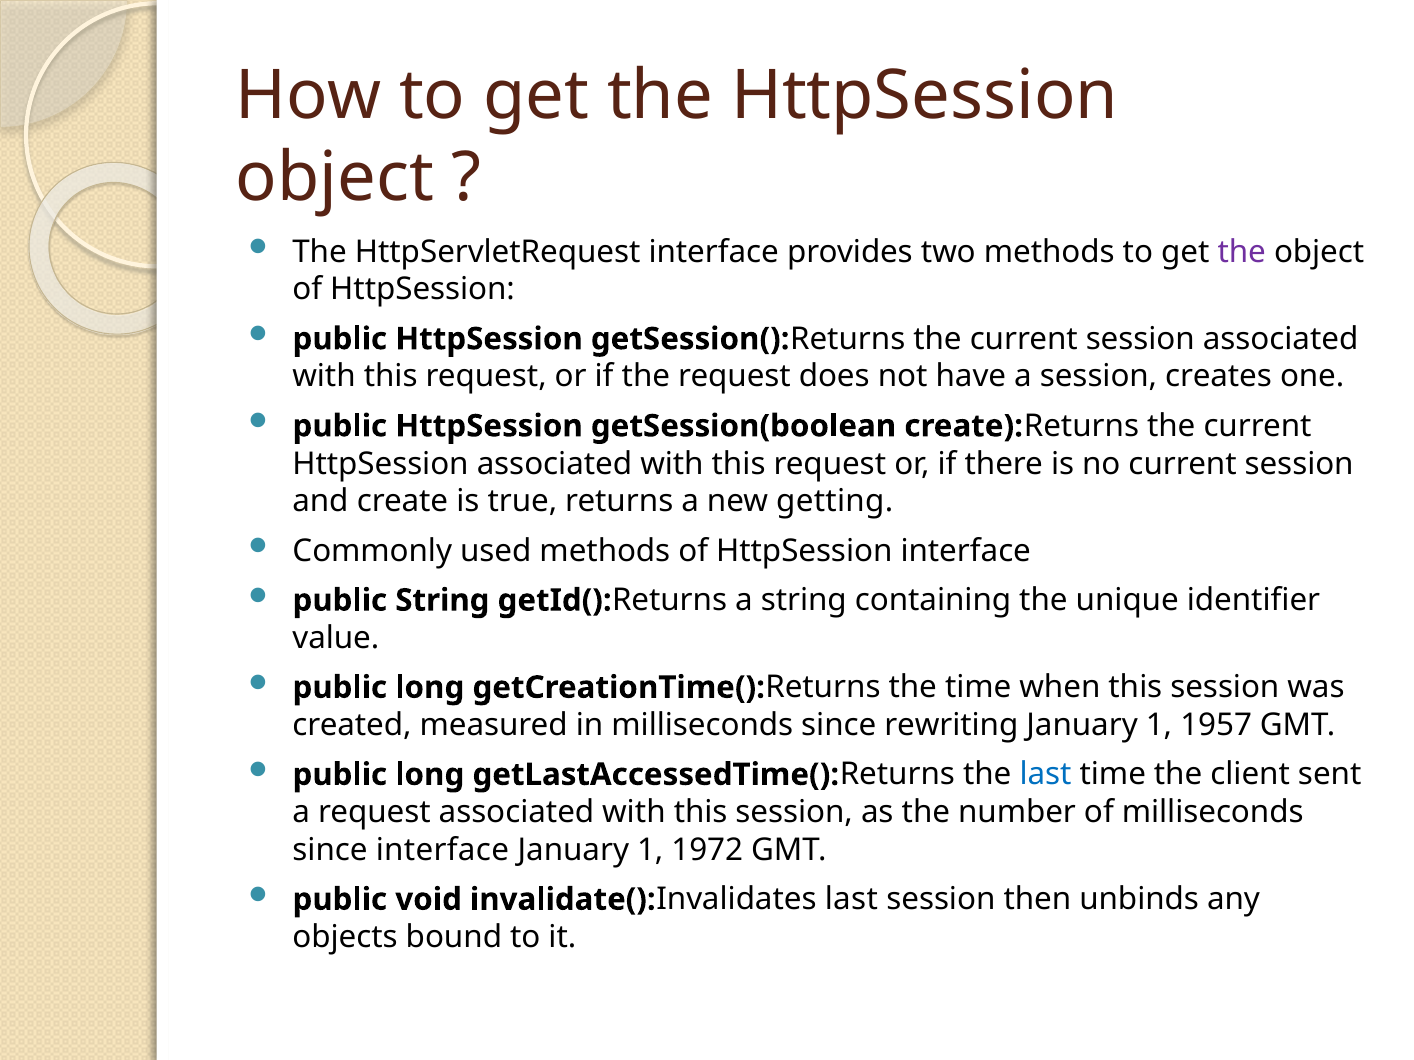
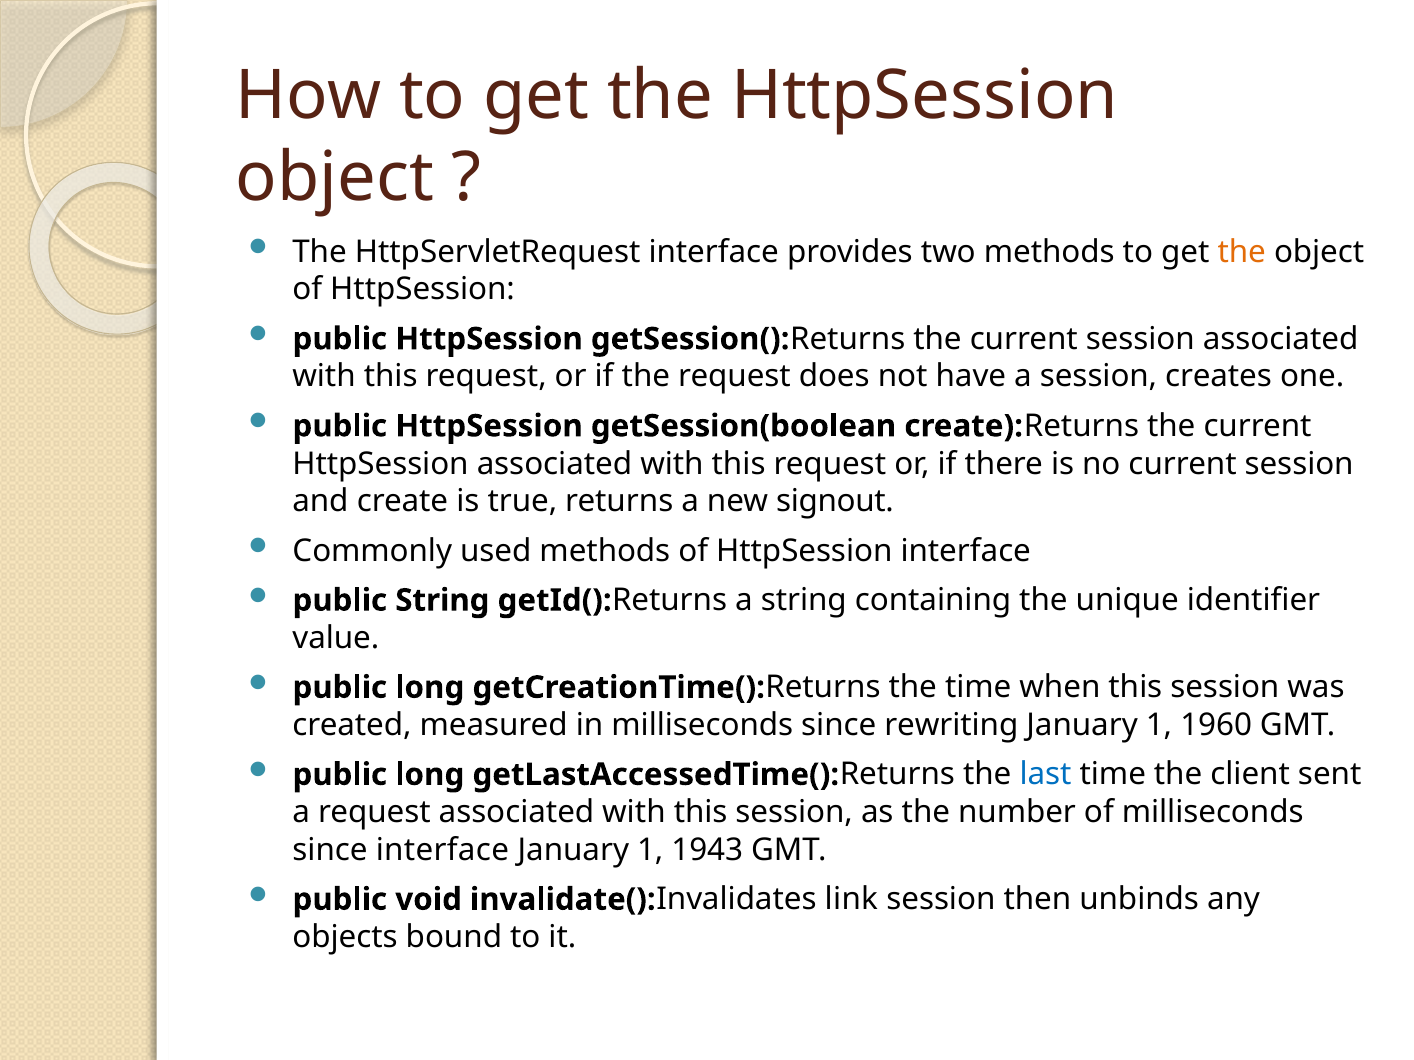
the at (1242, 252) colour: purple -> orange
getting: getting -> signout
1957: 1957 -> 1960
1972: 1972 -> 1943
invalidate():Invalidates last: last -> link
